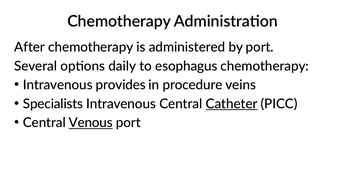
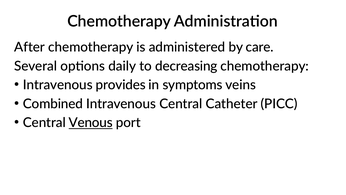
by port: port -> care
esophagus: esophagus -> decreasing
procedure: procedure -> symptoms
Specialists: Specialists -> Combined
Catheter underline: present -> none
